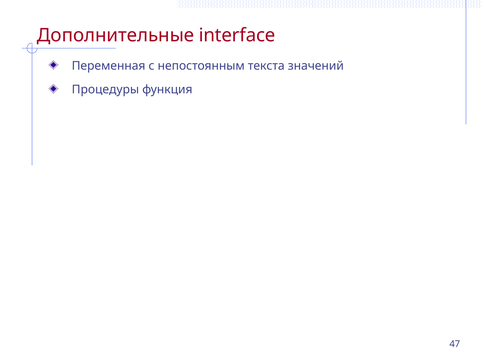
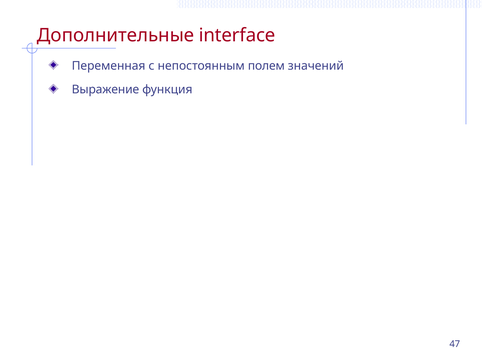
текста: текста -> полем
Процедуры: Процедуры -> Выражение
